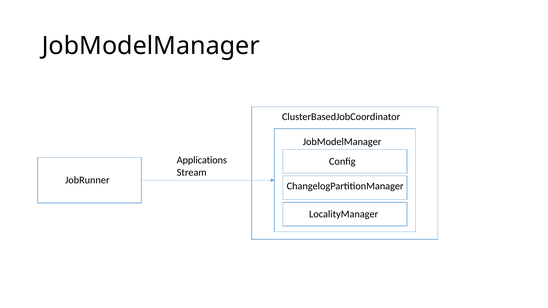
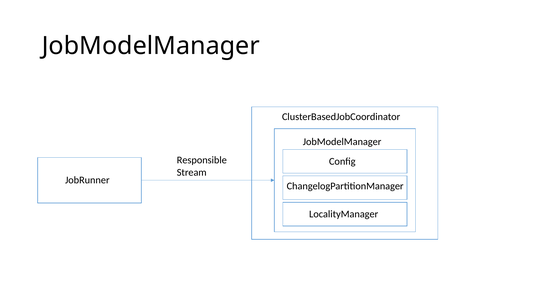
Applications: Applications -> Responsible
